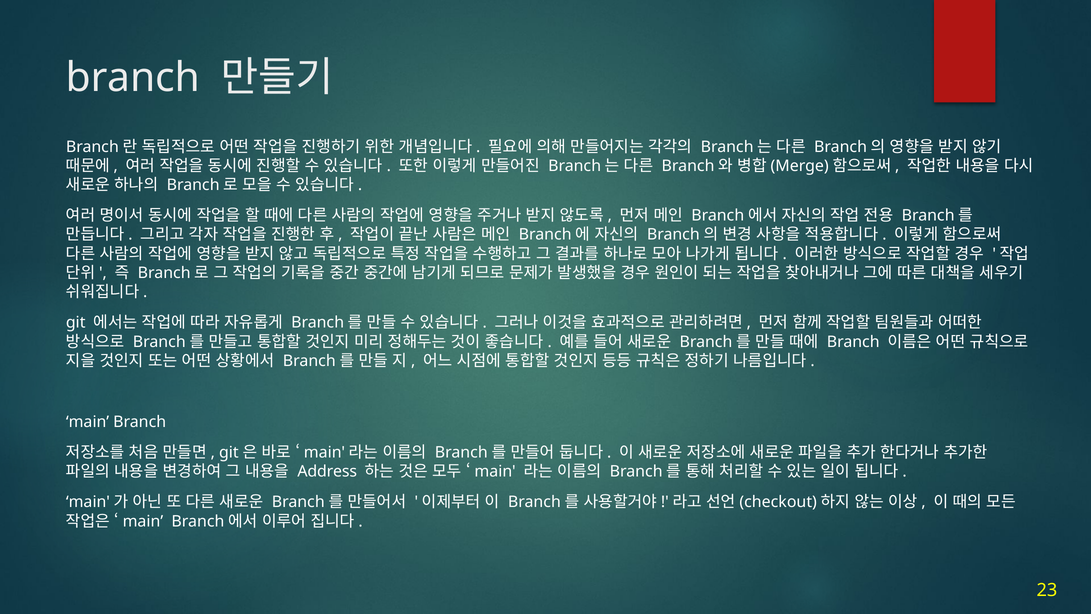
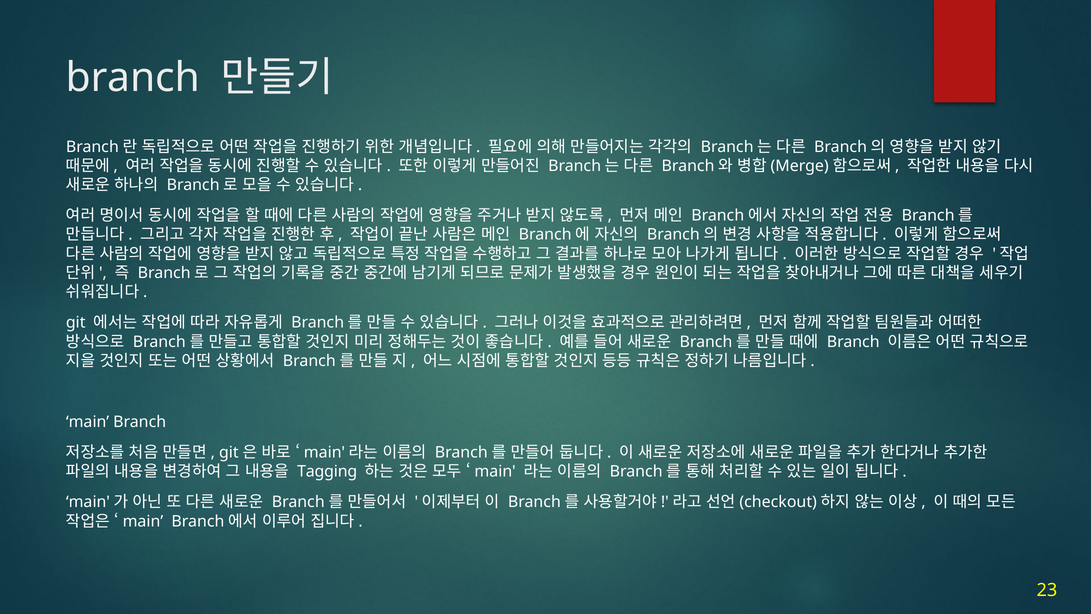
Address: Address -> Tagging
